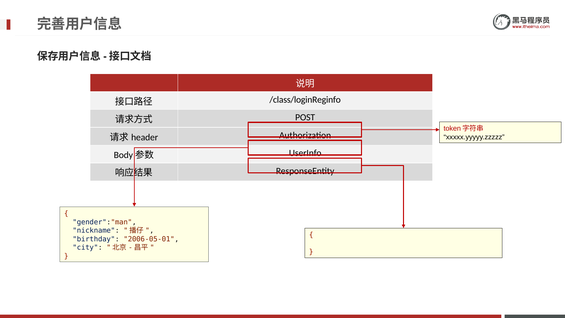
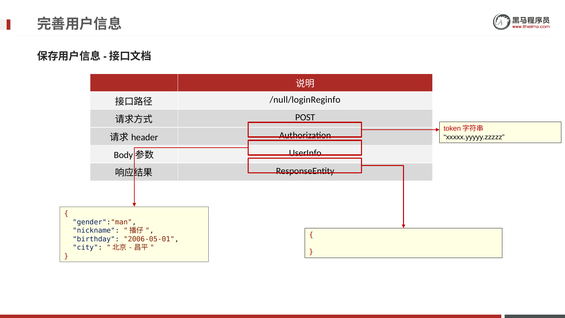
/class/loginReginfo: /class/loginReginfo -> /null/loginReginfo
